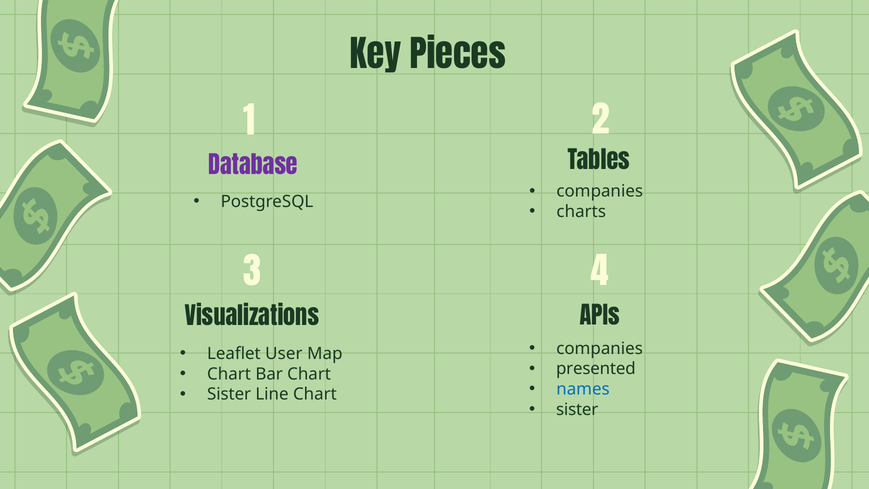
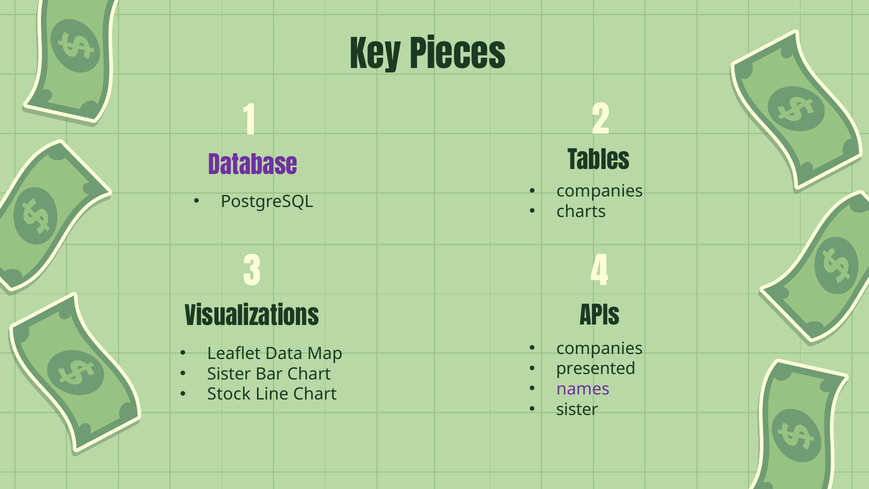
User: User -> Data
Chart at (229, 374): Chart -> Sister
names colour: blue -> purple
Sister at (229, 394): Sister -> Stock
